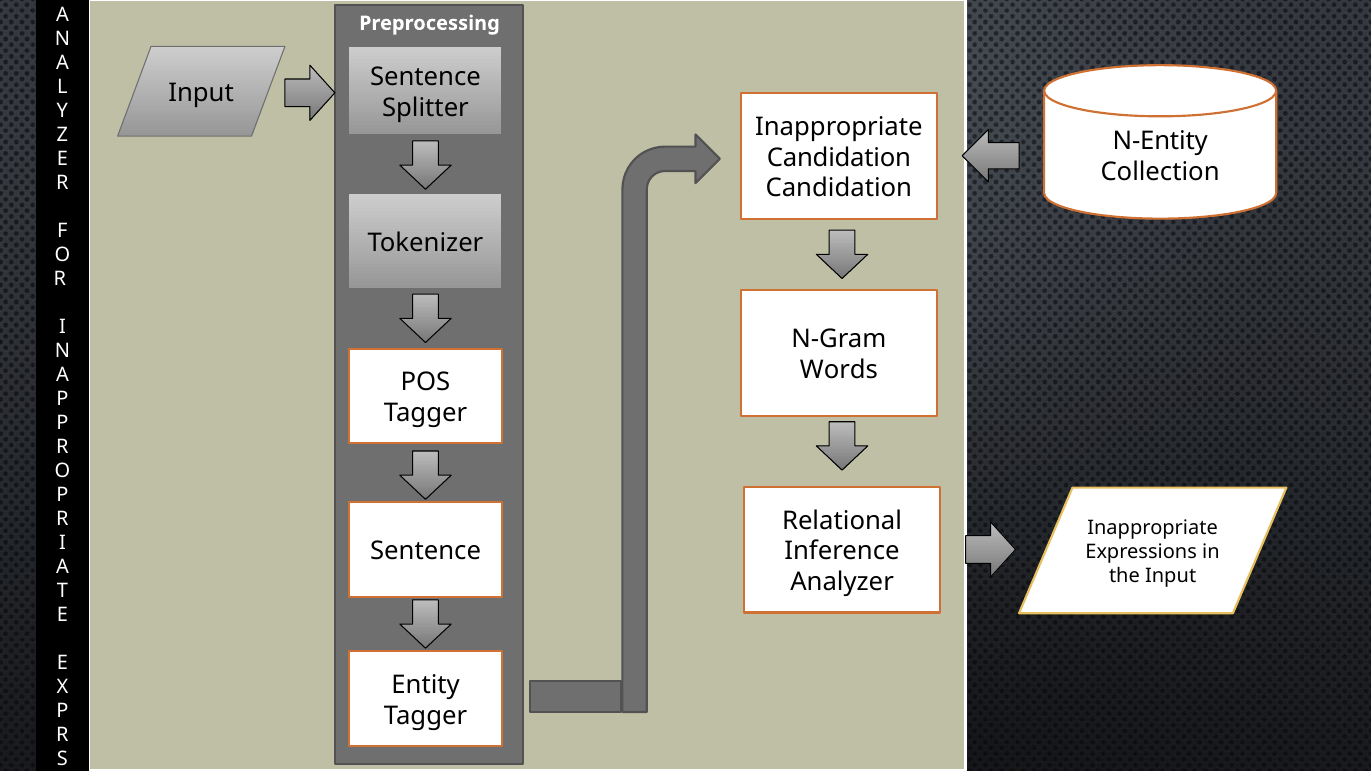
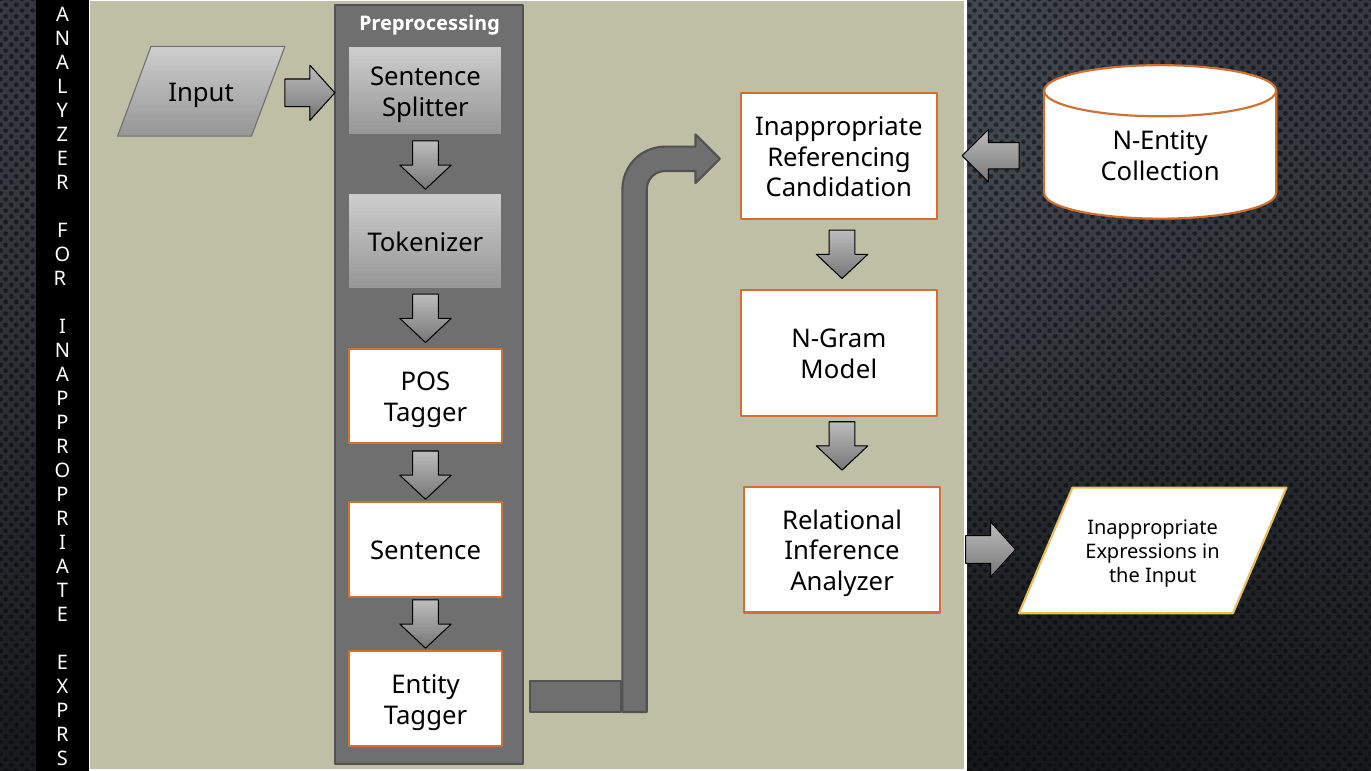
Candidation at (839, 158): Candidation -> Referencing
Words: Words -> Model
